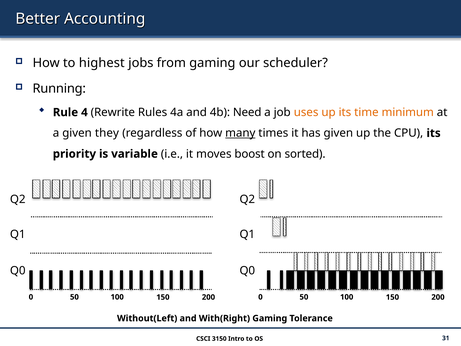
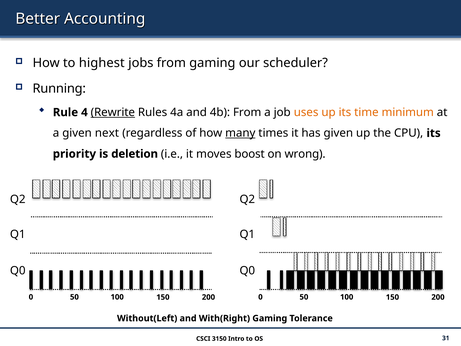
Rewrite underline: none -> present
4b Need: Need -> From
they: they -> next
variable: variable -> deletion
sorted: sorted -> wrong
